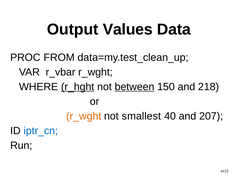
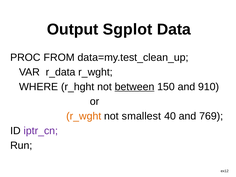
Values: Values -> Sgplot
r_vbar: r_vbar -> r_data
r_hght underline: present -> none
218: 218 -> 910
207: 207 -> 769
iptr_cn colour: blue -> purple
